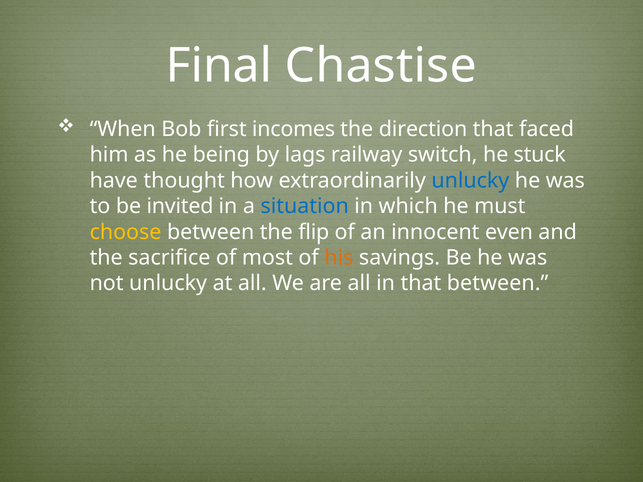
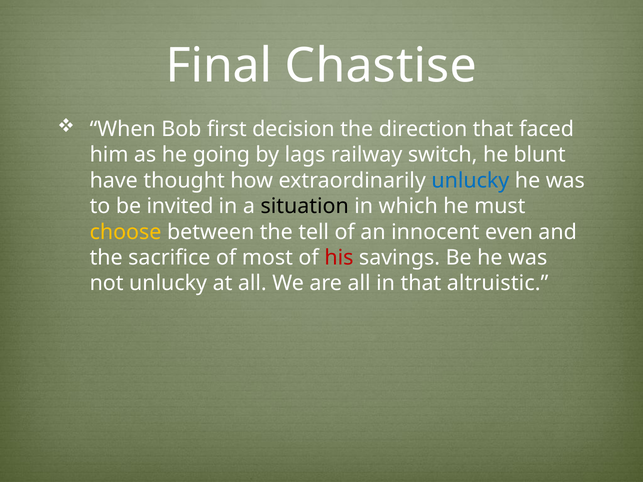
incomes: incomes -> decision
being: being -> going
stuck: stuck -> blunt
situation colour: blue -> black
flip: flip -> tell
his colour: orange -> red
that between: between -> altruistic
